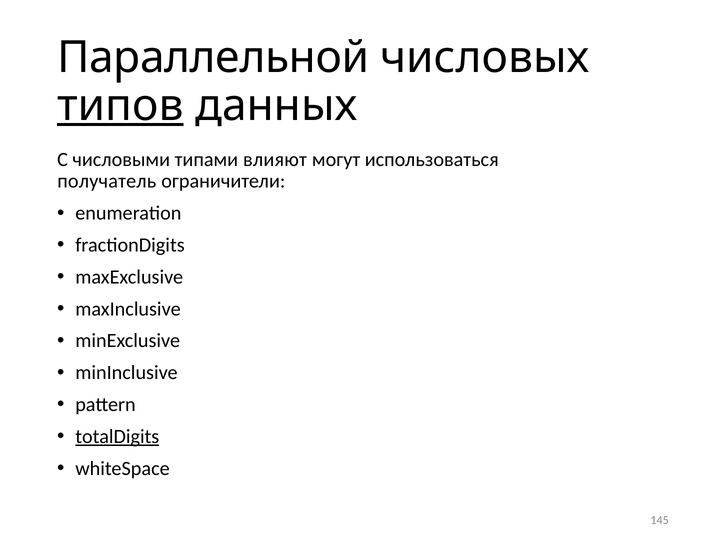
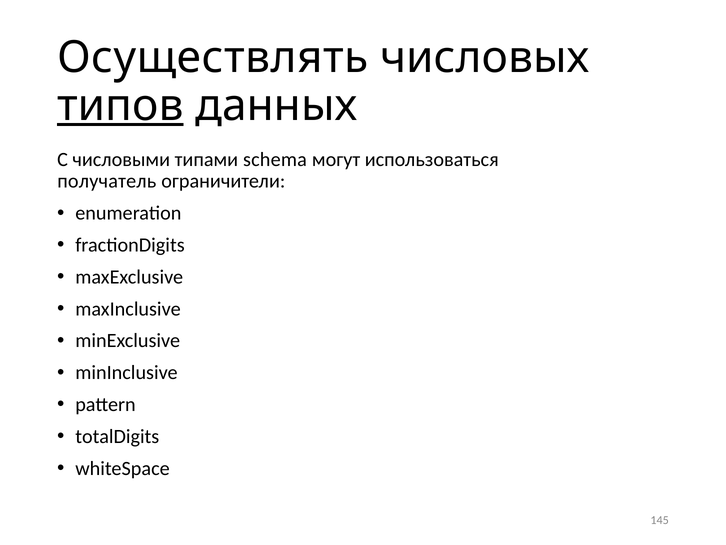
Параллельной: Параллельной -> Осуществлять
влияют: влияют -> schema
totalDigits underline: present -> none
